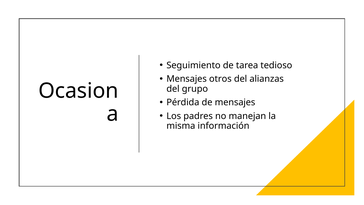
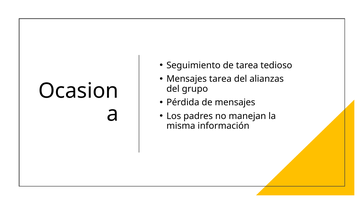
Mensajes otros: otros -> tarea
